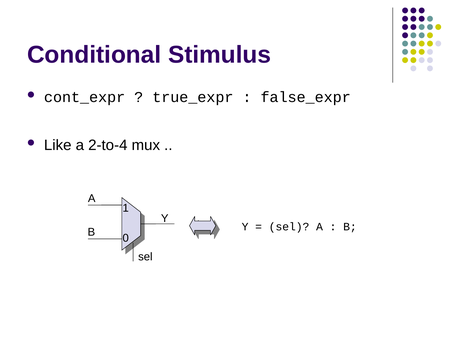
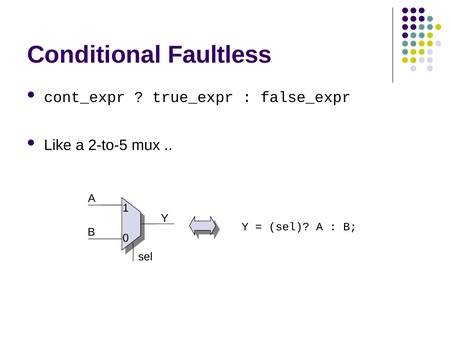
Stimulus: Stimulus -> Faultless
2-to-4: 2-to-4 -> 2-to-5
